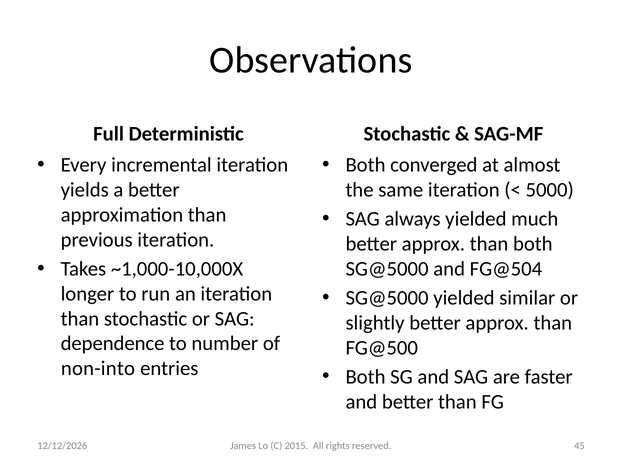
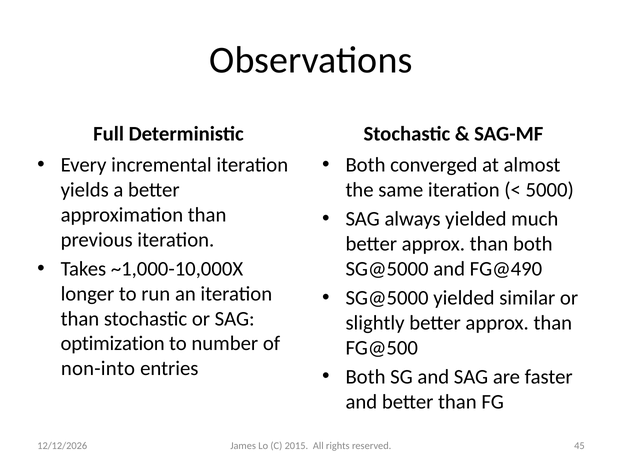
FG@504: FG@504 -> FG@490
dependence: dependence -> optimization
